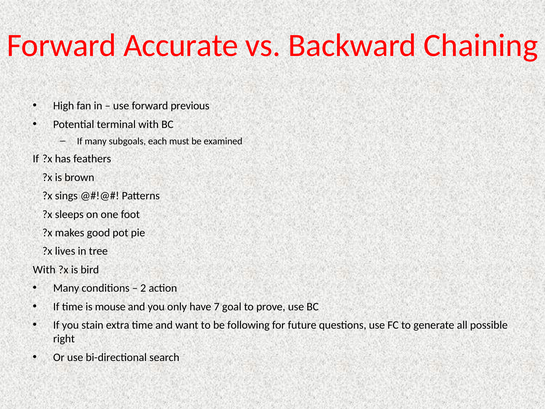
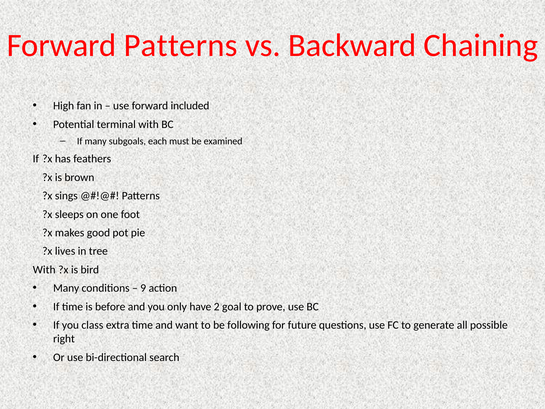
Forward Accurate: Accurate -> Patterns
previous: previous -> included
2: 2 -> 9
mouse: mouse -> before
7: 7 -> 2
stain: stain -> class
